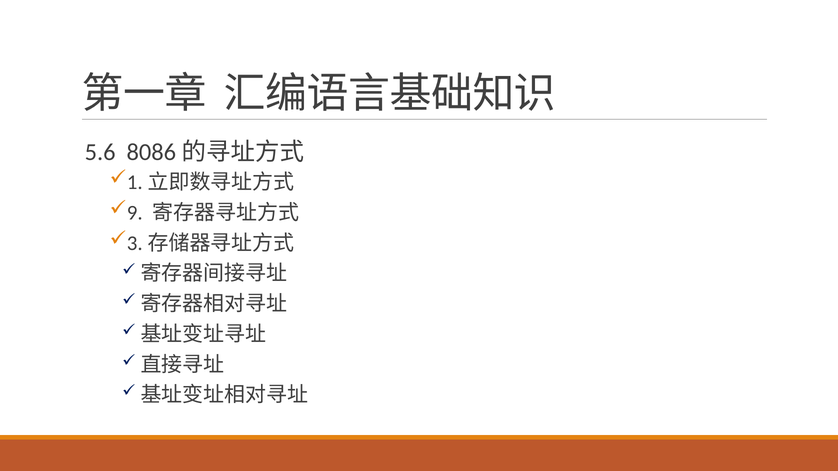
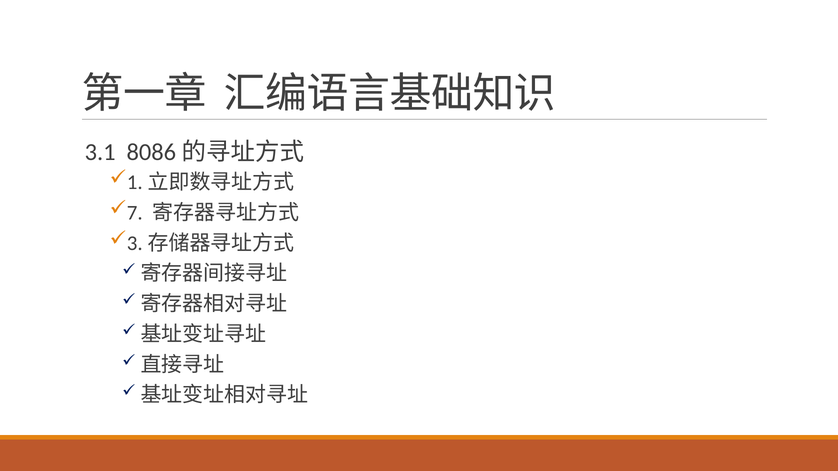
5.6: 5.6 -> 3.1
9: 9 -> 7
